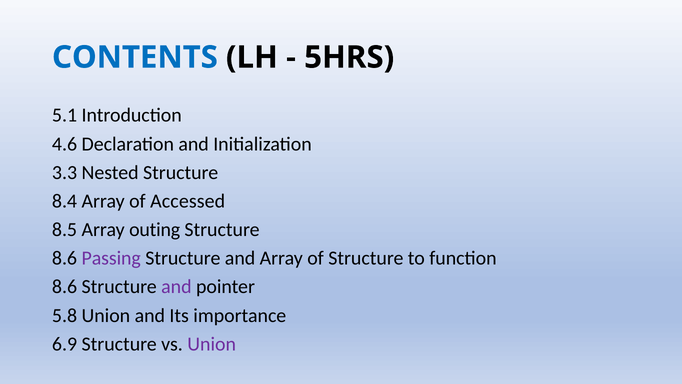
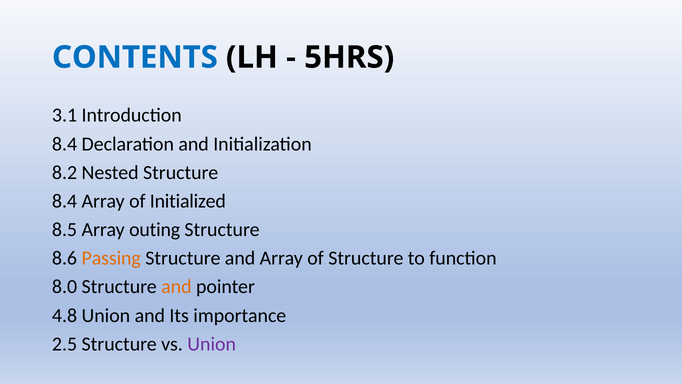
5.1: 5.1 -> 3.1
4.6 at (65, 144): 4.6 -> 8.4
3.3: 3.3 -> 8.2
Accessed: Accessed -> Initialized
Passing colour: purple -> orange
8.6 at (65, 287): 8.6 -> 8.0
and at (176, 287) colour: purple -> orange
5.8: 5.8 -> 4.8
6.9: 6.9 -> 2.5
